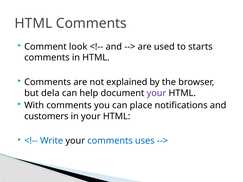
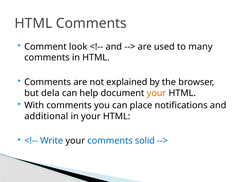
starts: starts -> many
your at (156, 93) colour: purple -> orange
customers: customers -> additional
uses: uses -> solid
